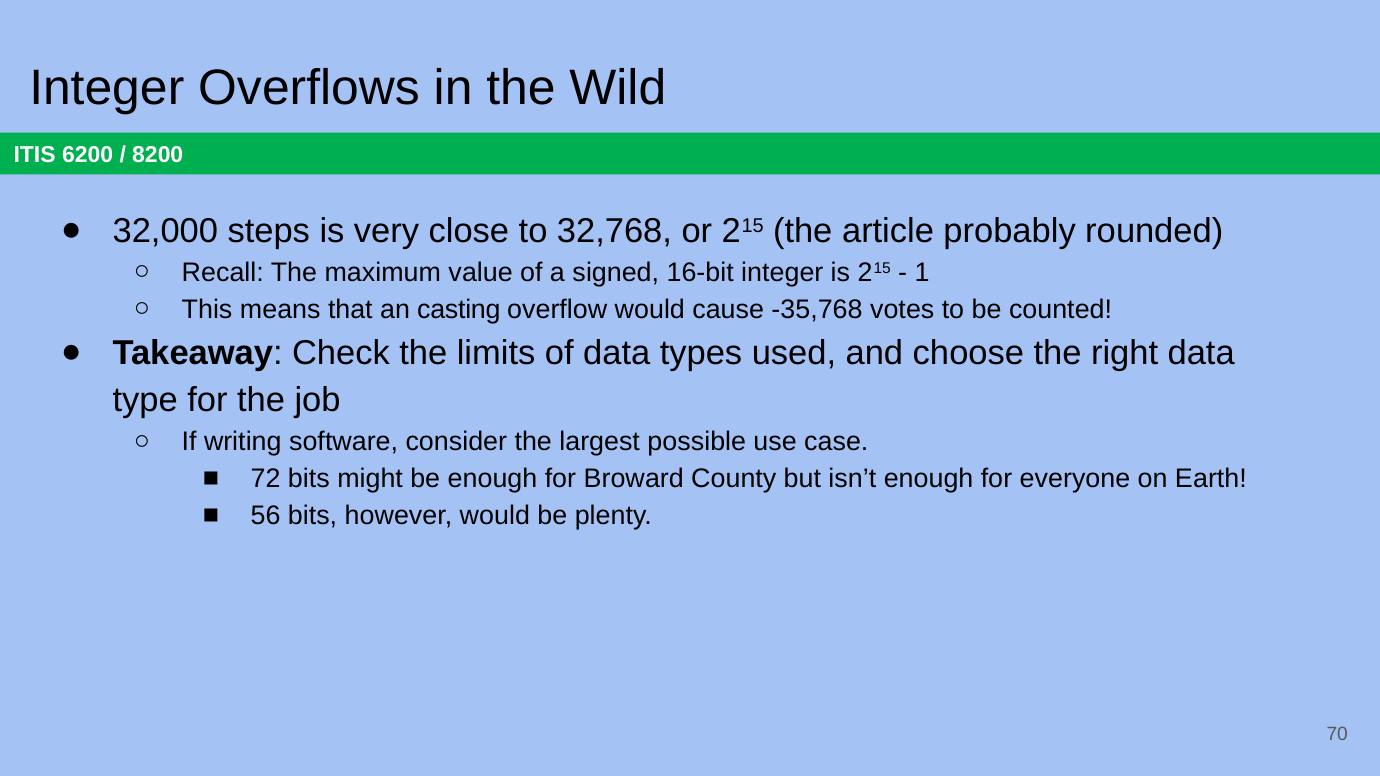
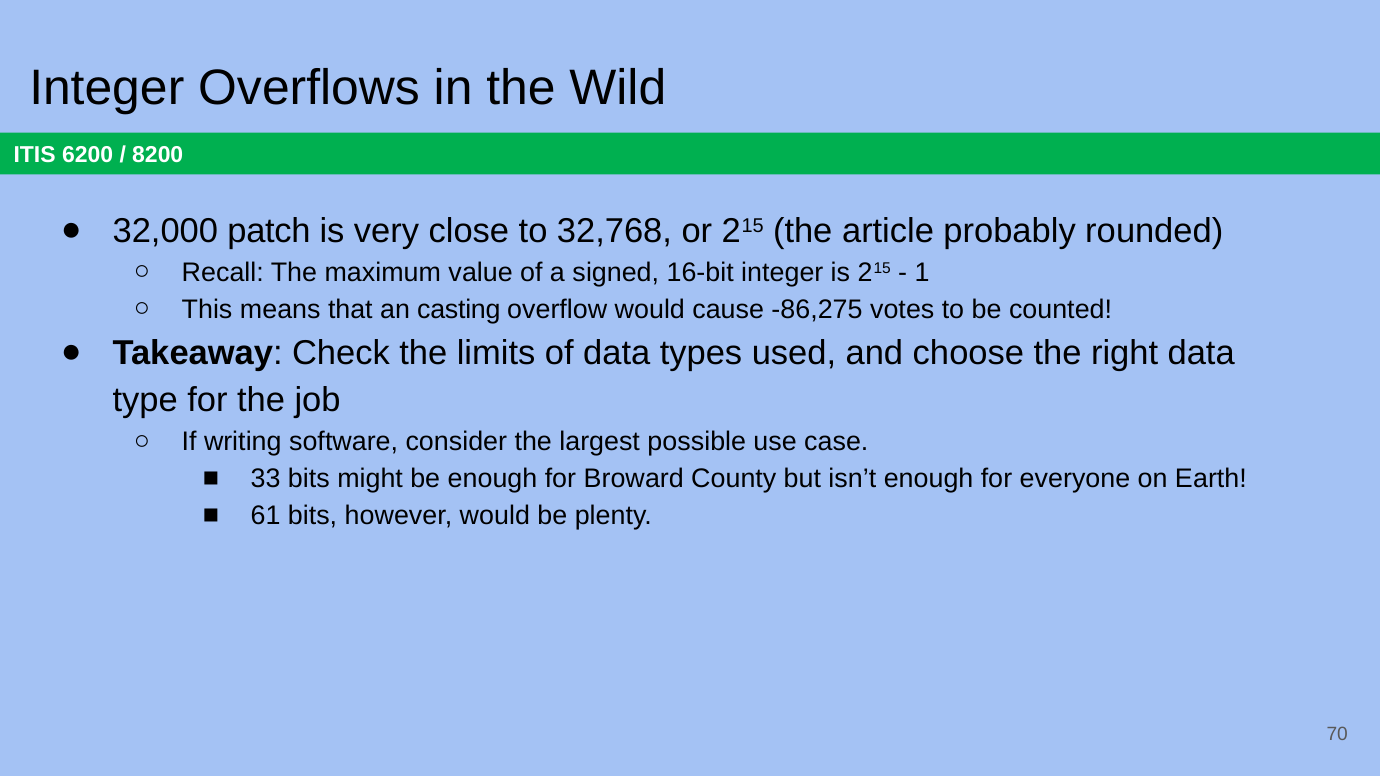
steps: steps -> patch
-35,768: -35,768 -> -86,275
72: 72 -> 33
56: 56 -> 61
